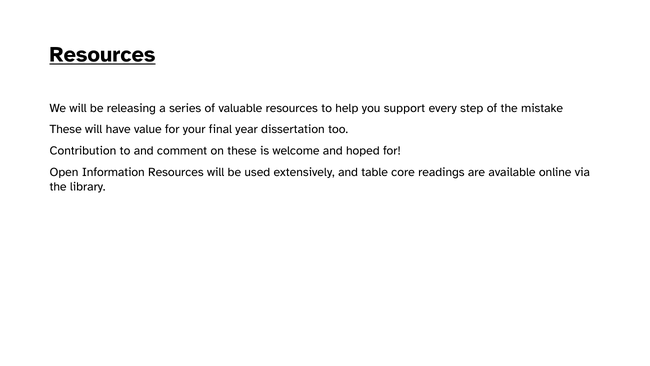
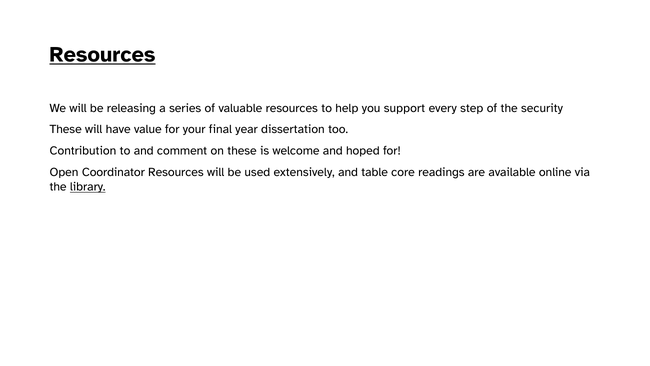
mistake: mistake -> security
Information: Information -> Coordinator
library underline: none -> present
